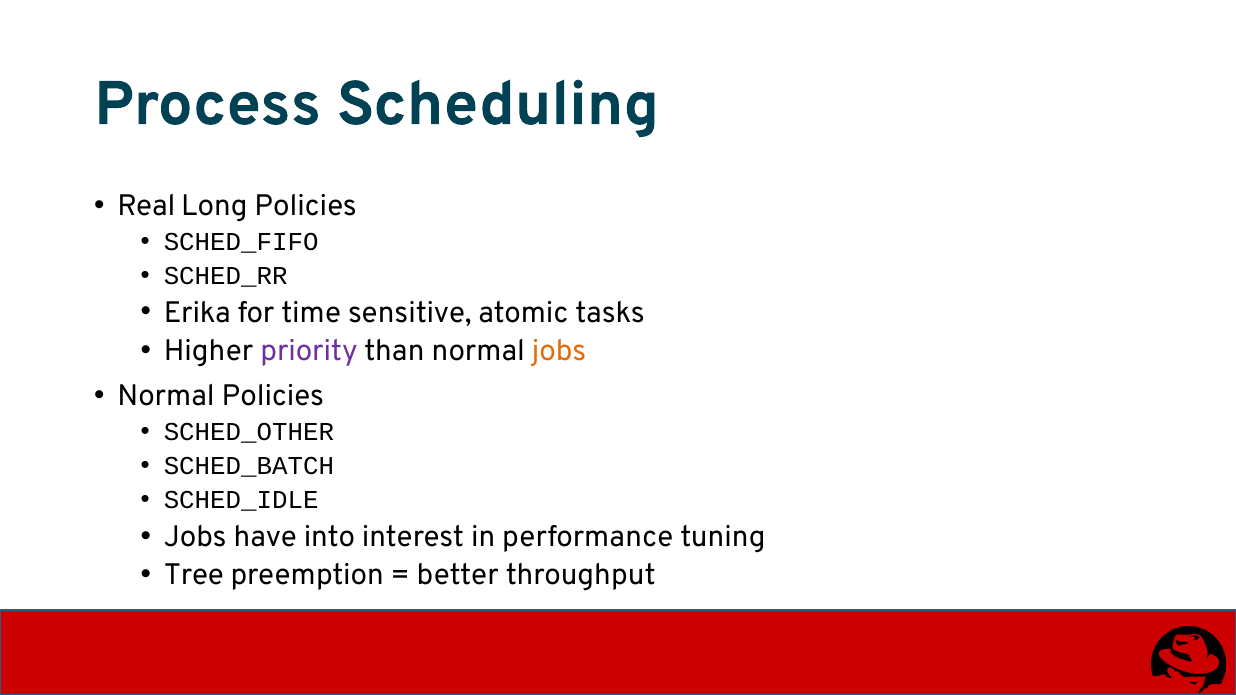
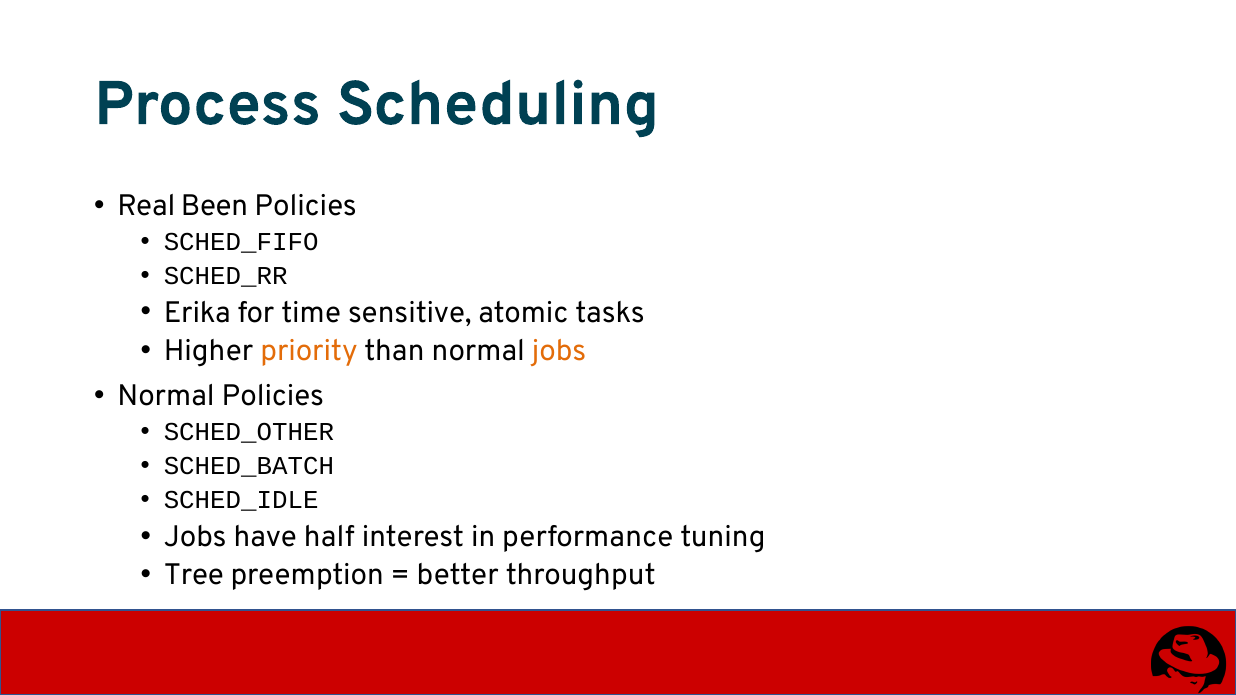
Long: Long -> Been
priority colour: purple -> orange
into: into -> half
